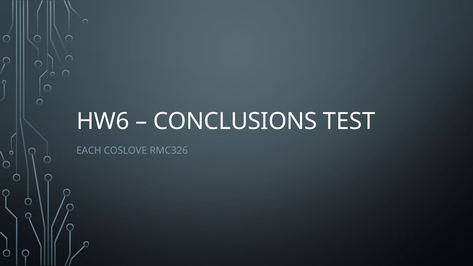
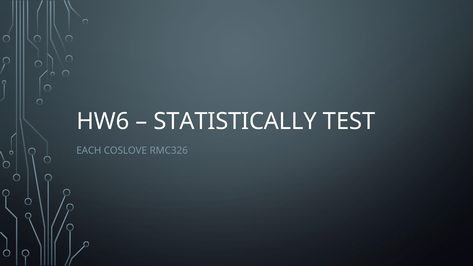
CONCLUSIONS: CONCLUSIONS -> STATISTICALLY
